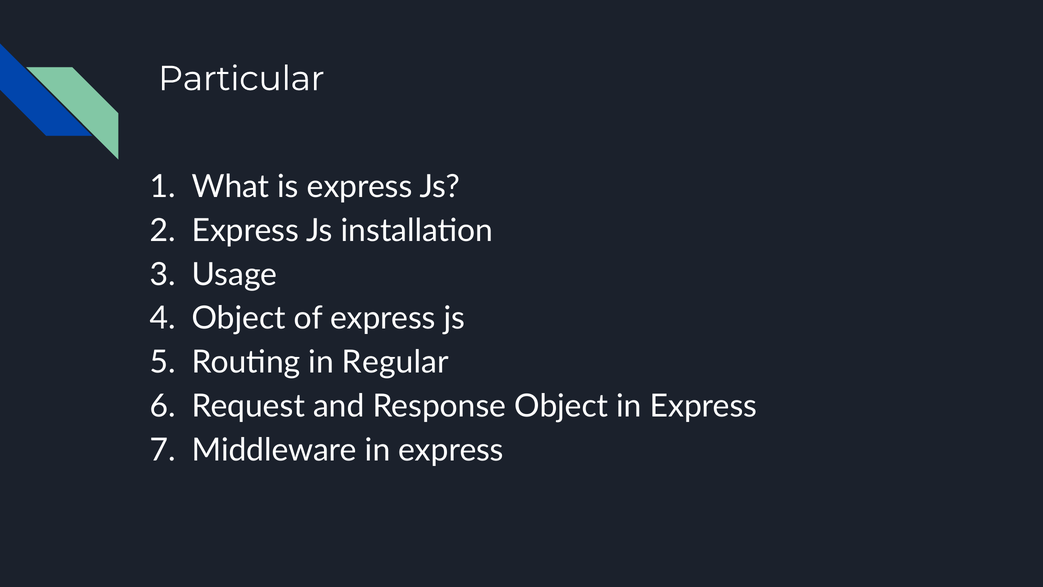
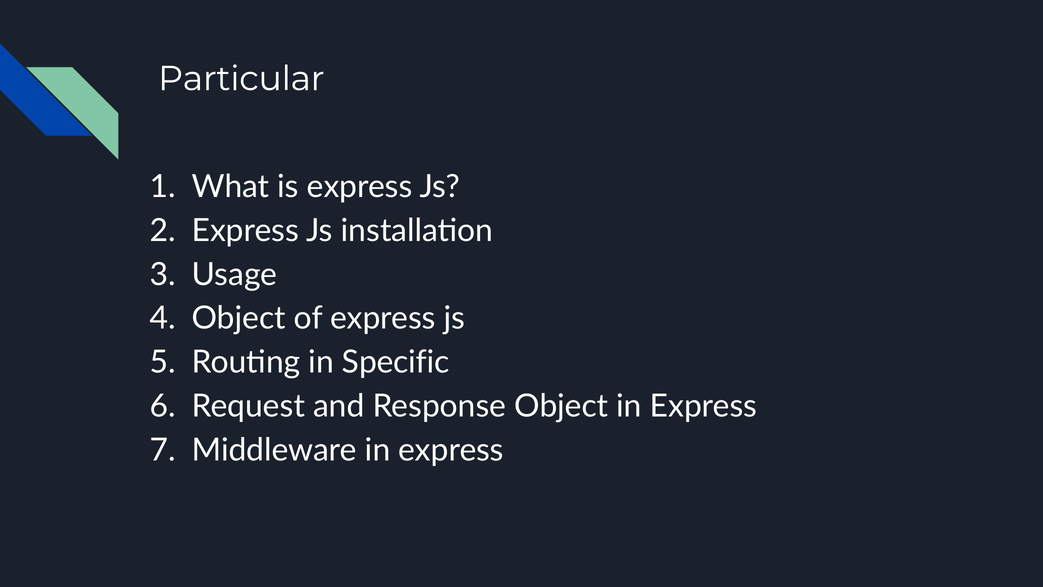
Regular: Regular -> Specific
